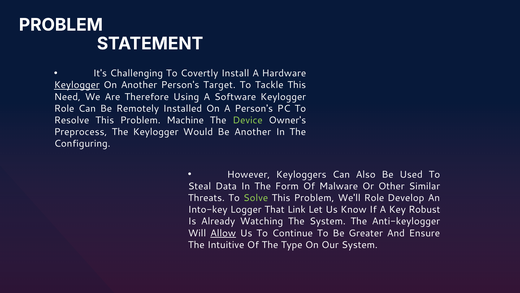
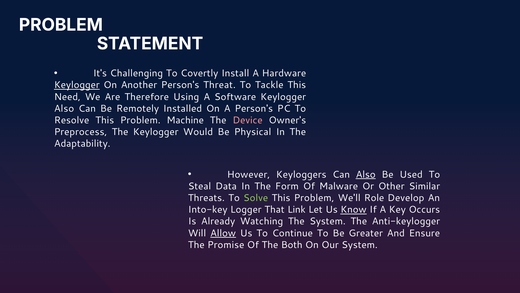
Target: Target -> Threat
Role at (64, 108): Role -> Also
Device colour: light green -> pink
Be Another: Another -> Physical
Configuring: Configuring -> Adaptability
Also at (366, 174) underline: none -> present
Know underline: none -> present
Robust: Robust -> Occurs
Intuitive: Intuitive -> Promise
Type: Type -> Both
